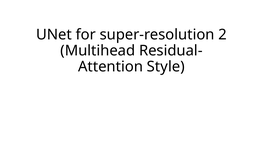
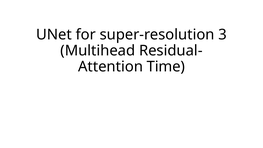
2: 2 -> 3
Style: Style -> Time
